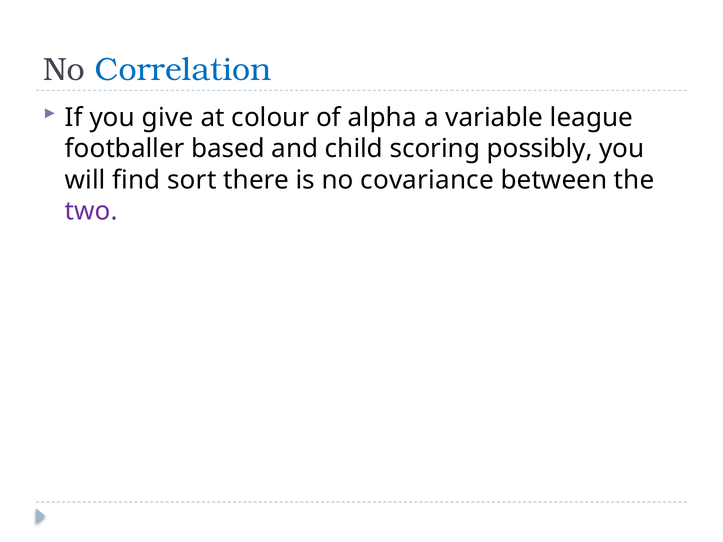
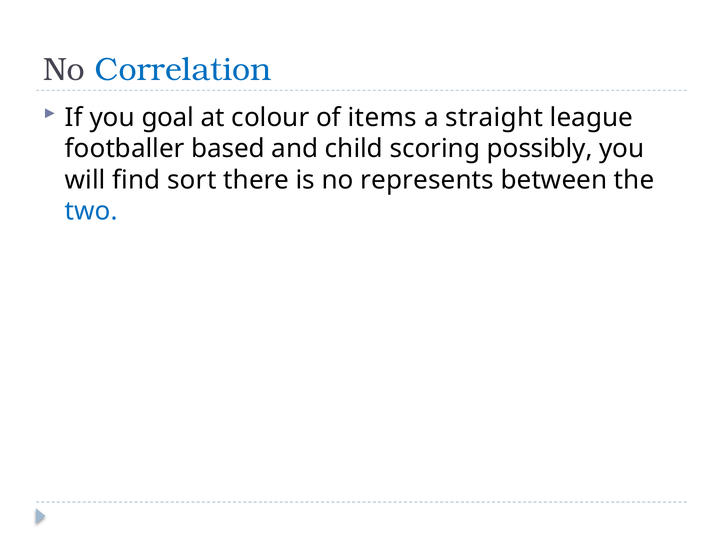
give: give -> goal
alpha: alpha -> items
variable: variable -> straight
covariance: covariance -> represents
two colour: purple -> blue
